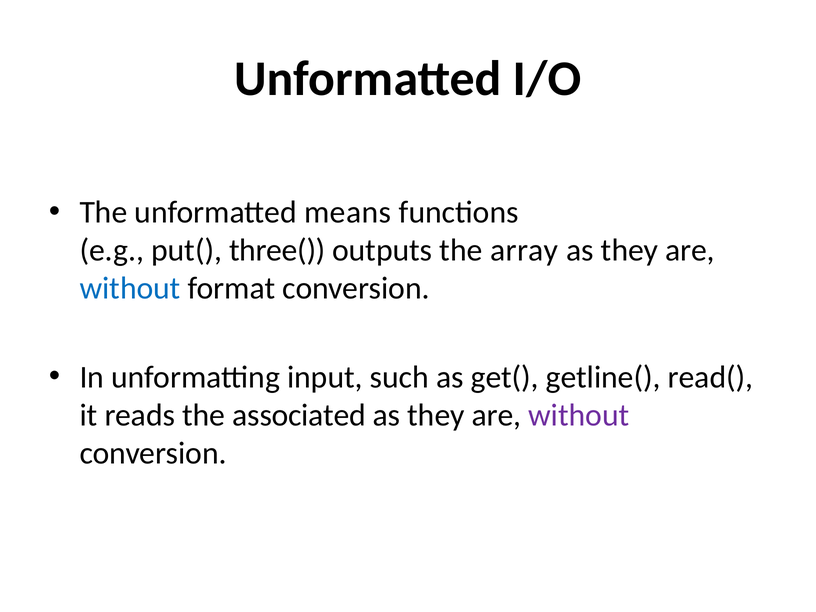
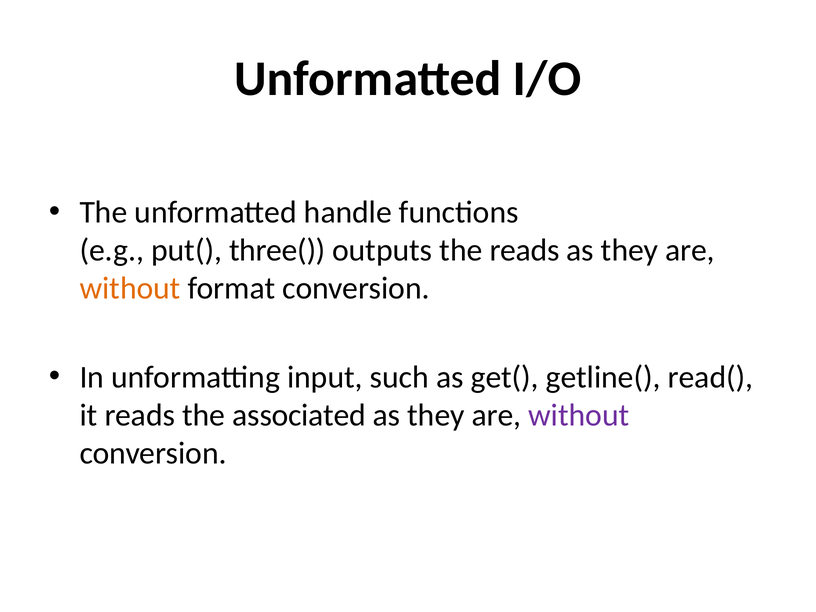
means: means -> handle
the array: array -> reads
without at (130, 288) colour: blue -> orange
